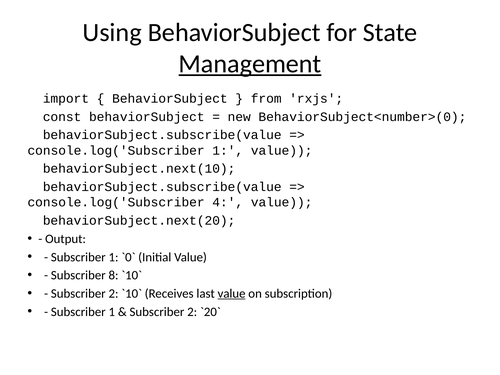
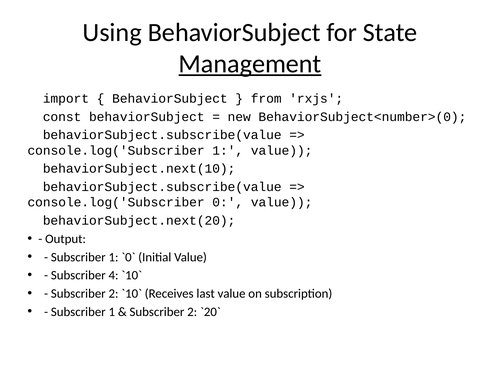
4: 4 -> 0
8: 8 -> 4
value at (232, 294) underline: present -> none
